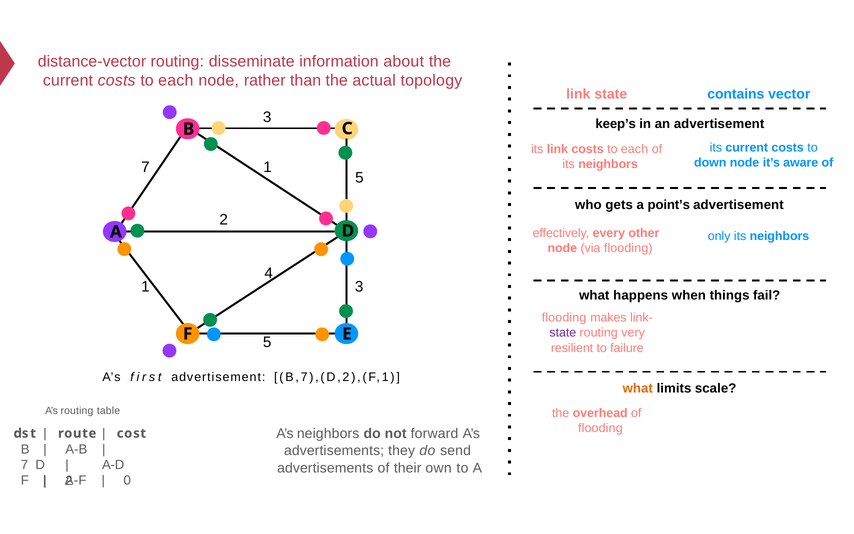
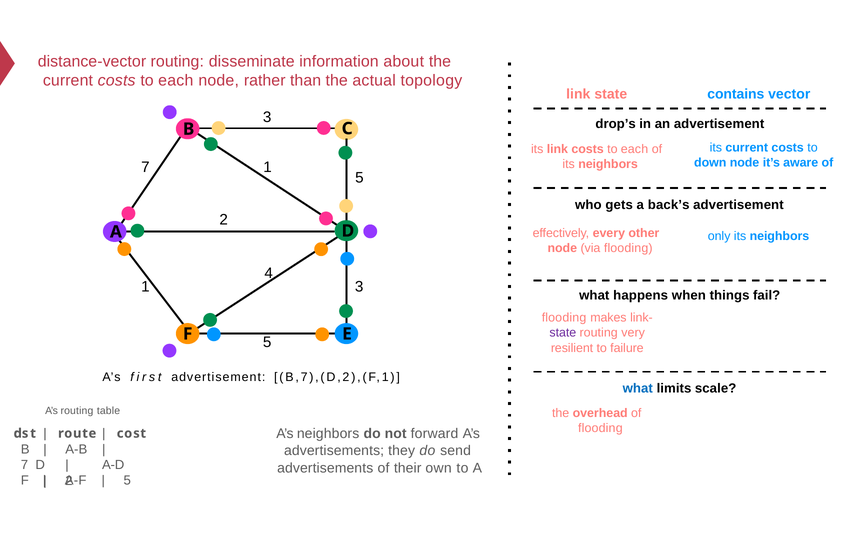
keep’s: keep’s -> drop’s
point’s: point’s -> back’s
what at (638, 388) colour: orange -> blue
0 at (127, 480): 0 -> 5
